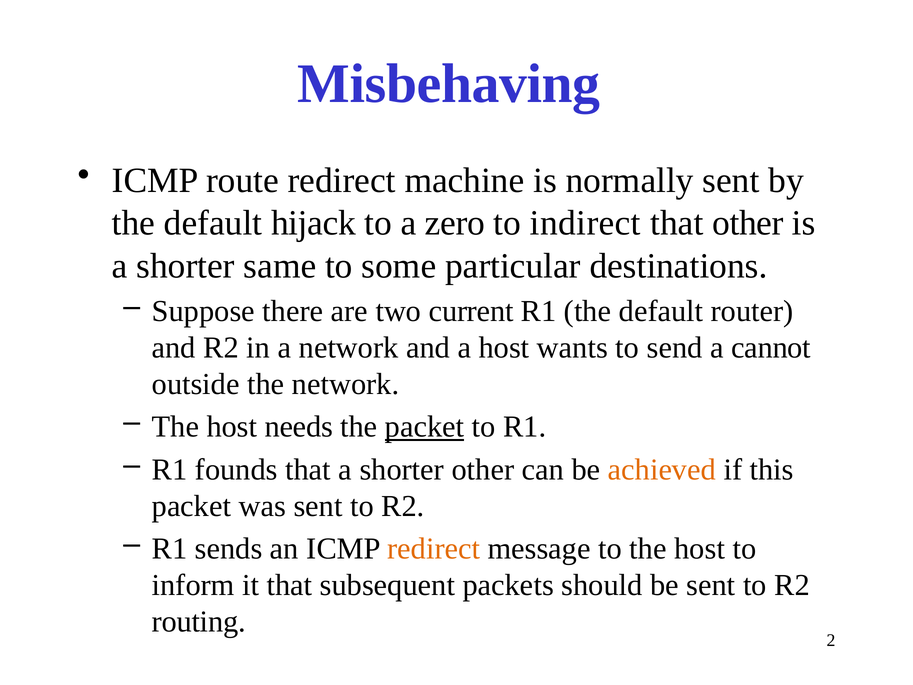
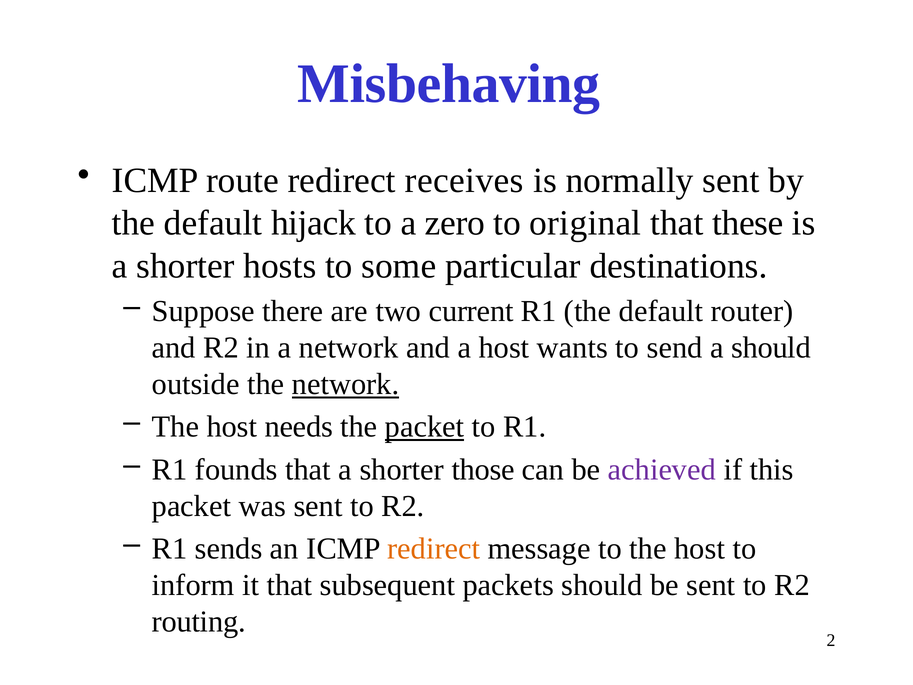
machine: machine -> receives
indirect: indirect -> original
that other: other -> these
same: same -> hosts
a cannot: cannot -> should
network at (346, 384) underline: none -> present
shorter other: other -> those
achieved colour: orange -> purple
